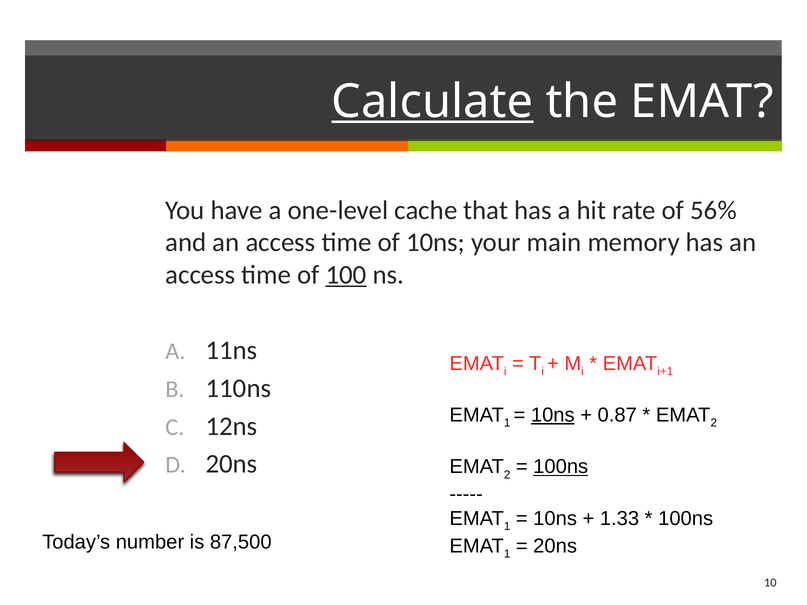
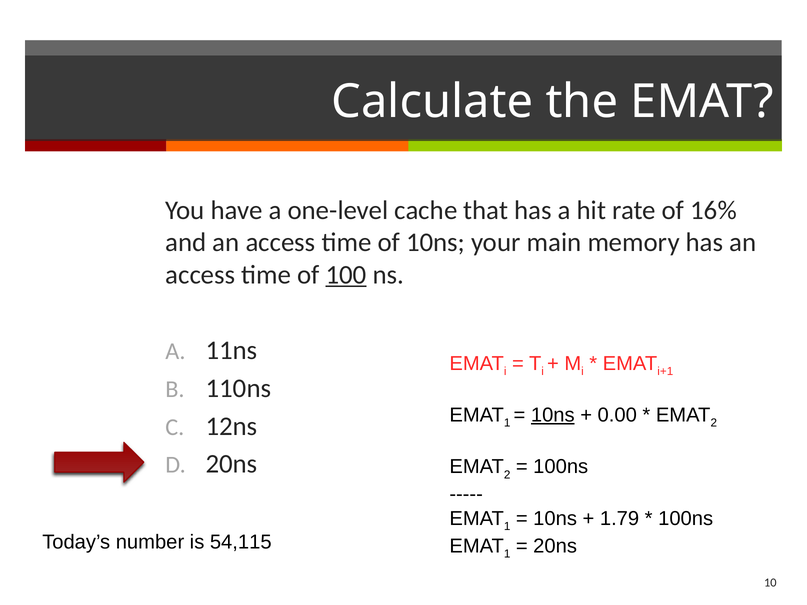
Calculate underline: present -> none
56%: 56% -> 16%
0.87: 0.87 -> 0.00
100ns at (561, 467) underline: present -> none
1.33: 1.33 -> 1.79
87,500: 87,500 -> 54,115
